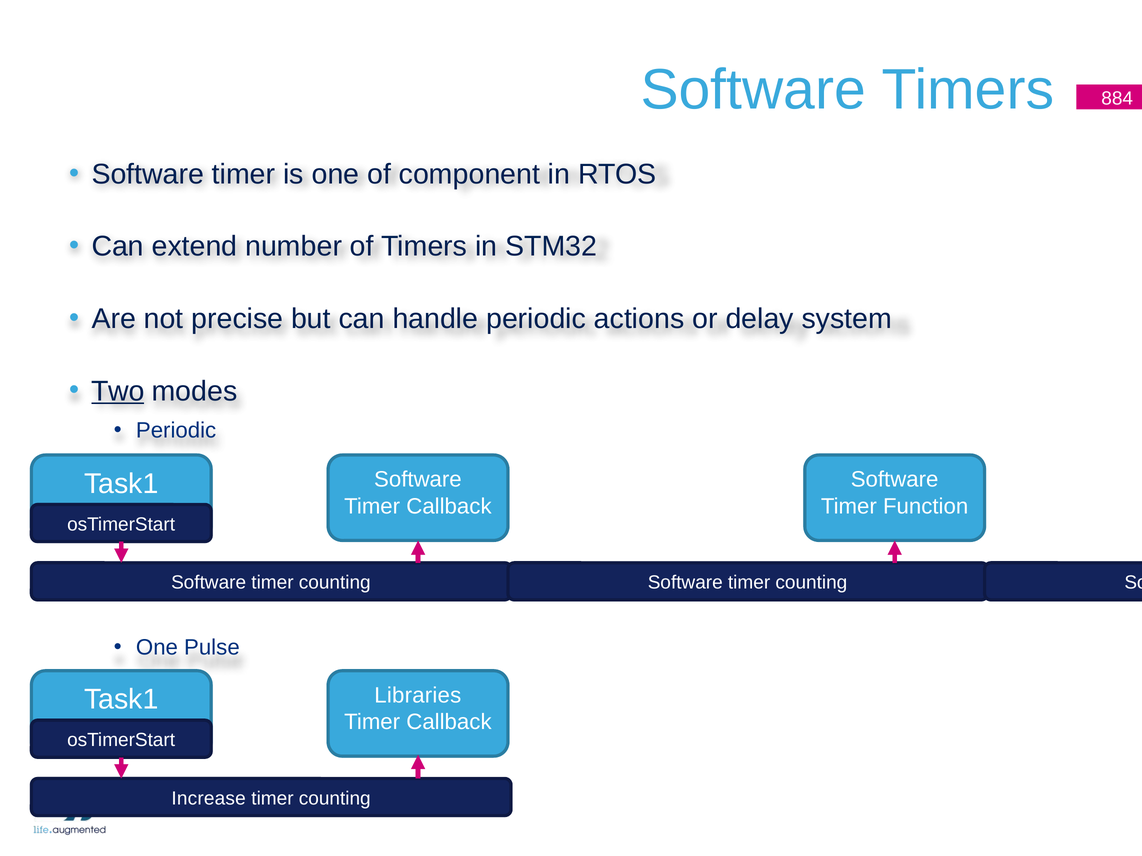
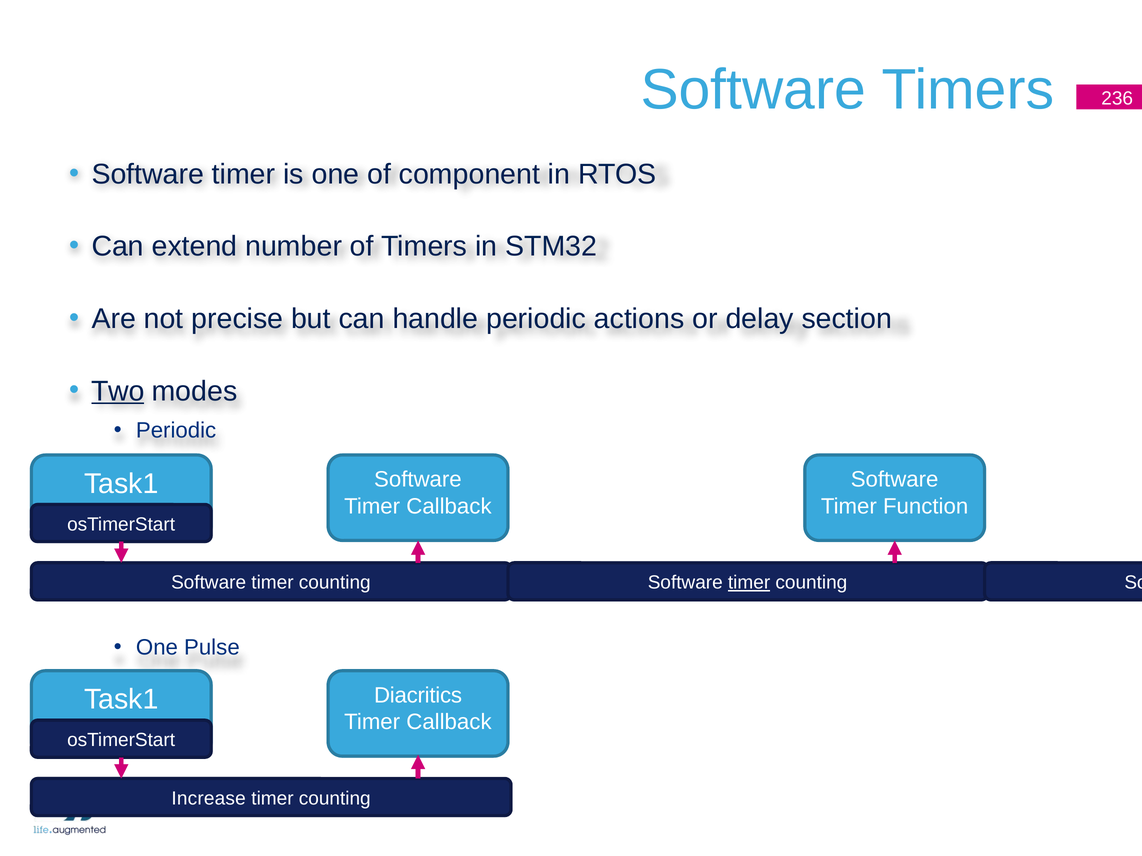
884: 884 -> 236
system: system -> section
timer at (749, 583) underline: none -> present
Libraries: Libraries -> Diacritics
